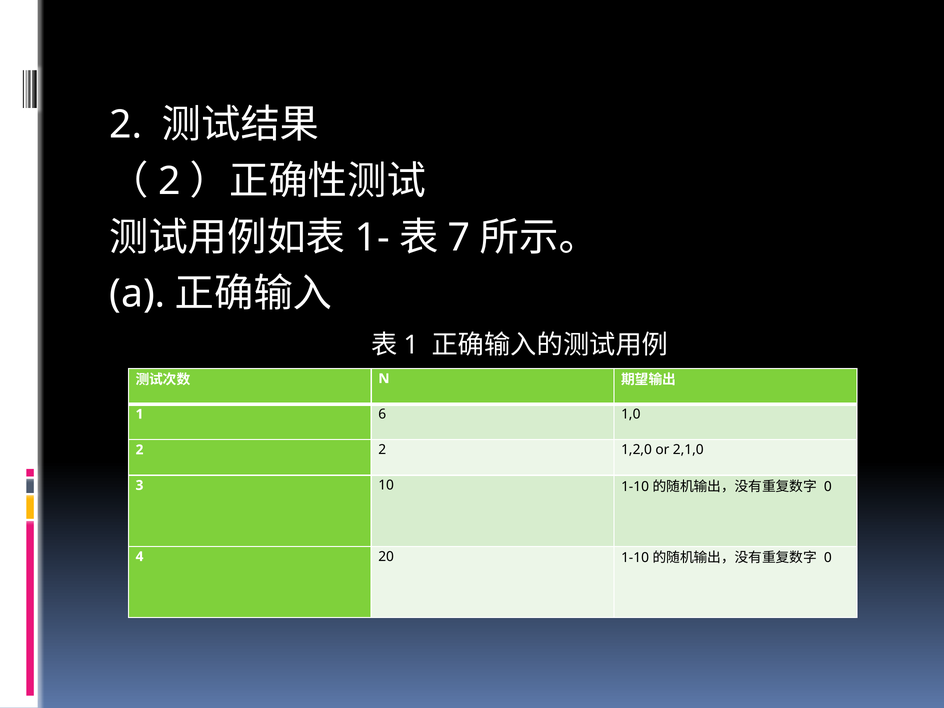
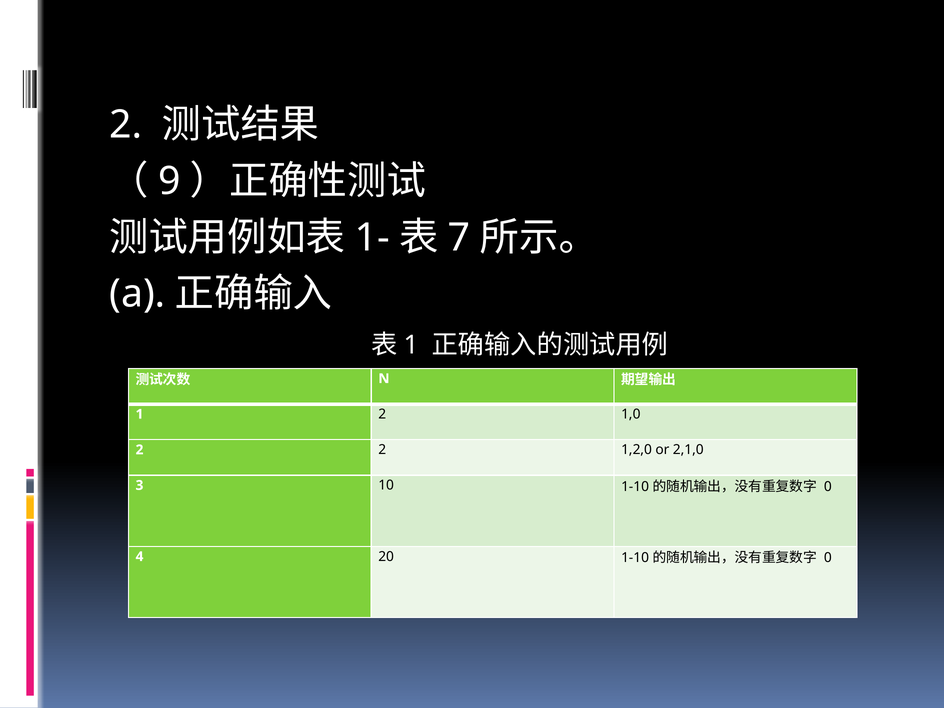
2 at (169, 181): 2 -> 9
1 6: 6 -> 2
